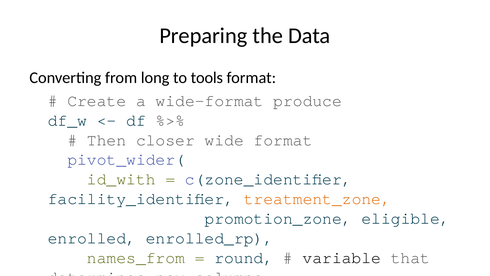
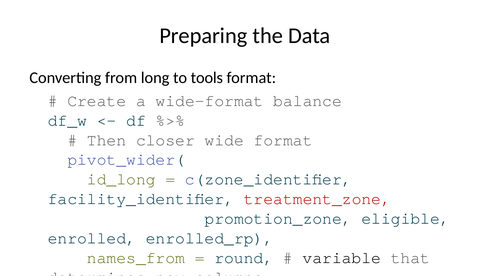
produce: produce -> balance
id_with: id_with -> id_long
treatment_zone colour: orange -> red
